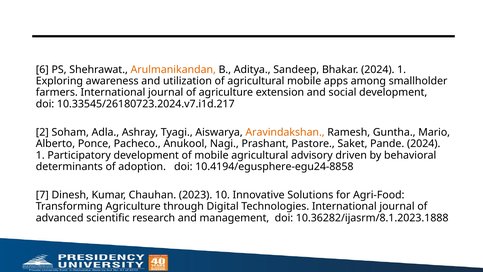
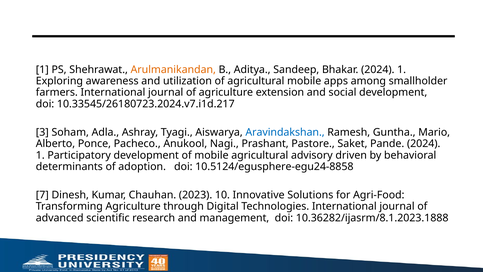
6 at (42, 70): 6 -> 1
2: 2 -> 3
Aravindakshan colour: orange -> blue
10.4194/egusphere-egu24-8858: 10.4194/egusphere-egu24-8858 -> 10.5124/egusphere-egu24-8858
